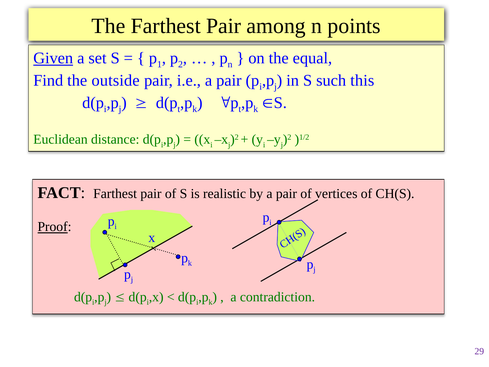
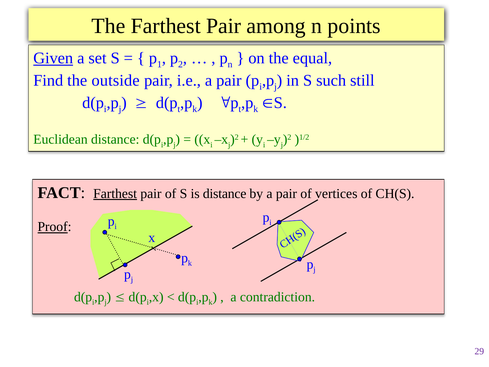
this: this -> still
Farthest at (115, 194) underline: none -> present
is realistic: realistic -> distance
